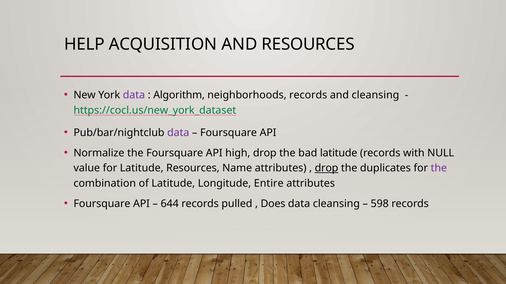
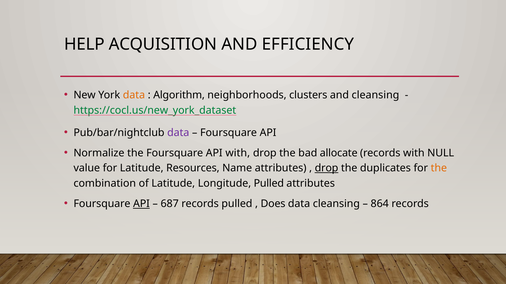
AND RESOURCES: RESOURCES -> EFFICIENCY
data at (134, 95) colour: purple -> orange
neighborhoods records: records -> clusters
API high: high -> with
bad latitude: latitude -> allocate
the at (439, 169) colour: purple -> orange
Longitude Entire: Entire -> Pulled
API at (141, 204) underline: none -> present
644: 644 -> 687
598: 598 -> 864
